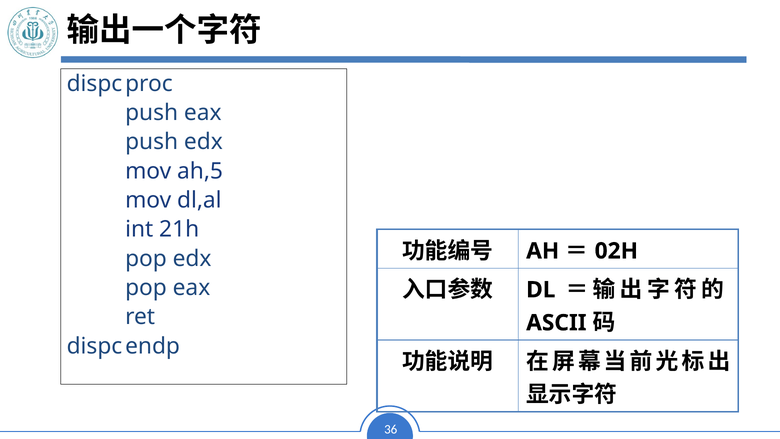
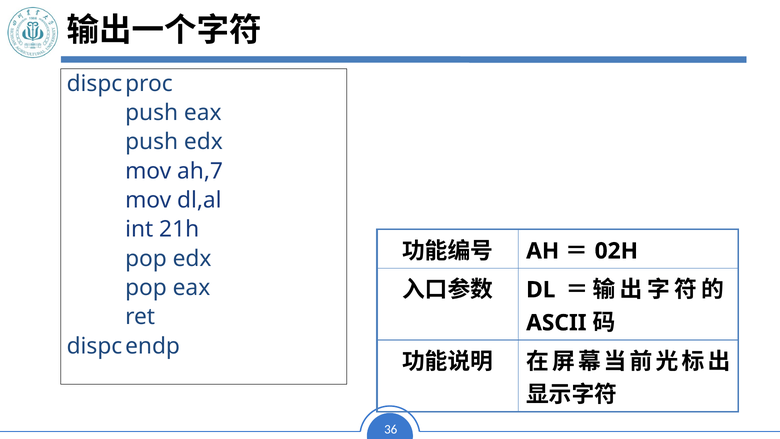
ah,5: ah,5 -> ah,7
